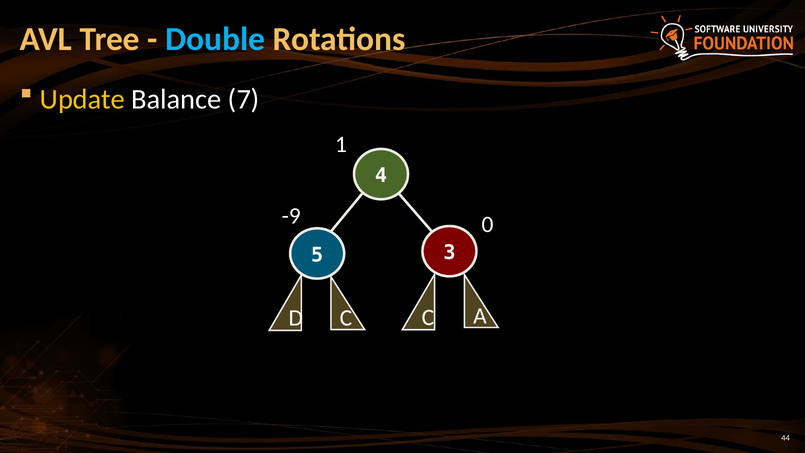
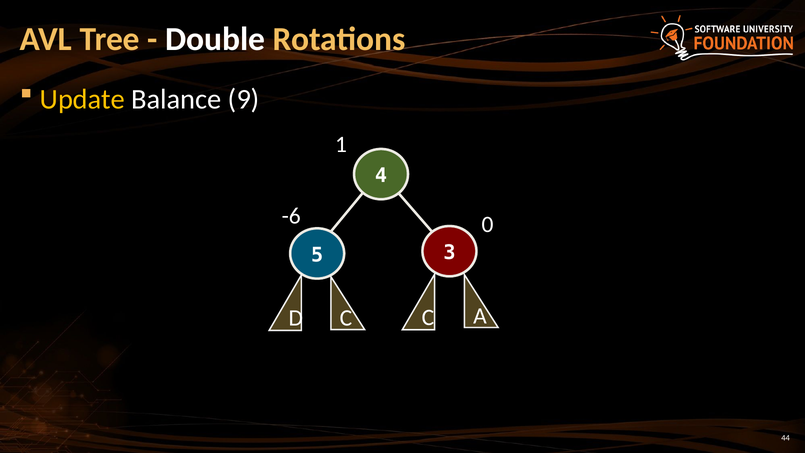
Double colour: light blue -> white
7: 7 -> 9
-9: -9 -> -6
